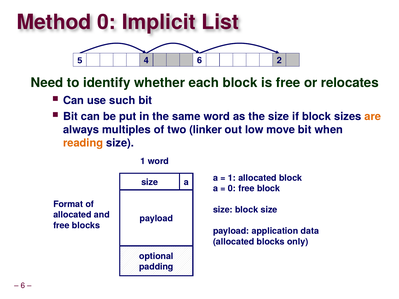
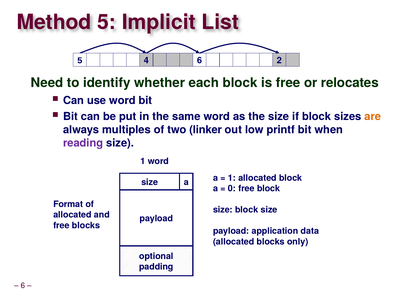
Method 0: 0 -> 5
use such: such -> word
move: move -> printf
reading colour: orange -> purple
